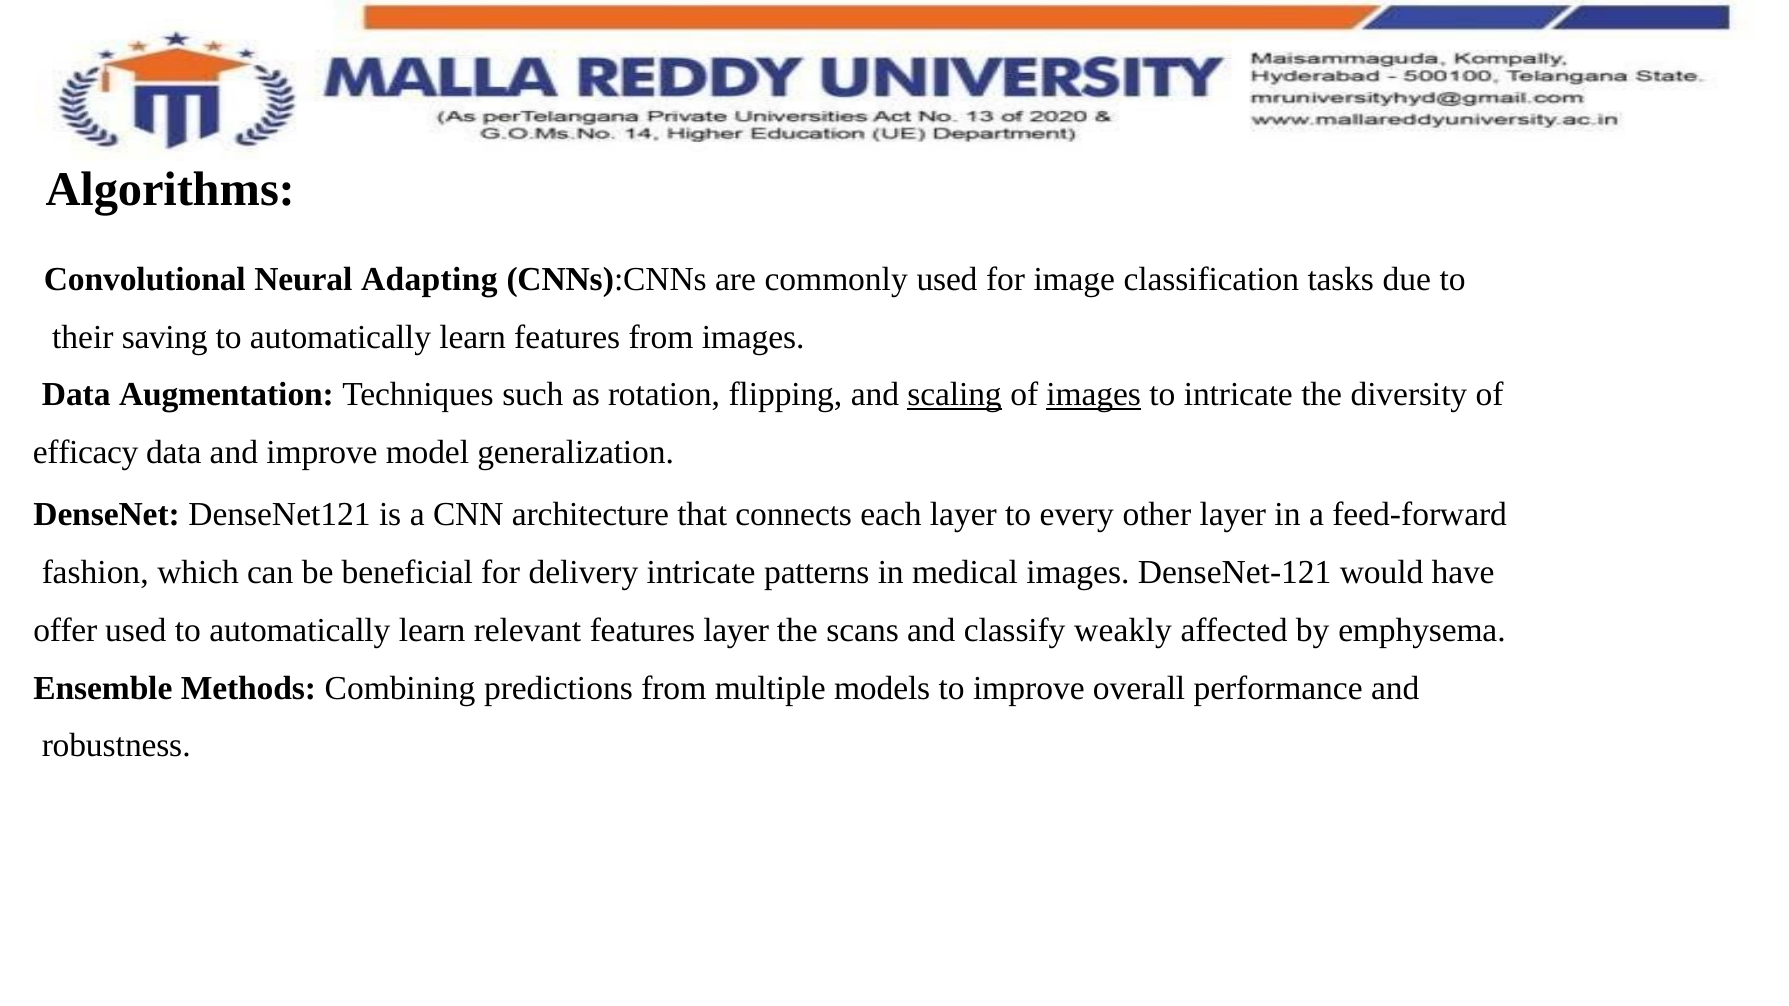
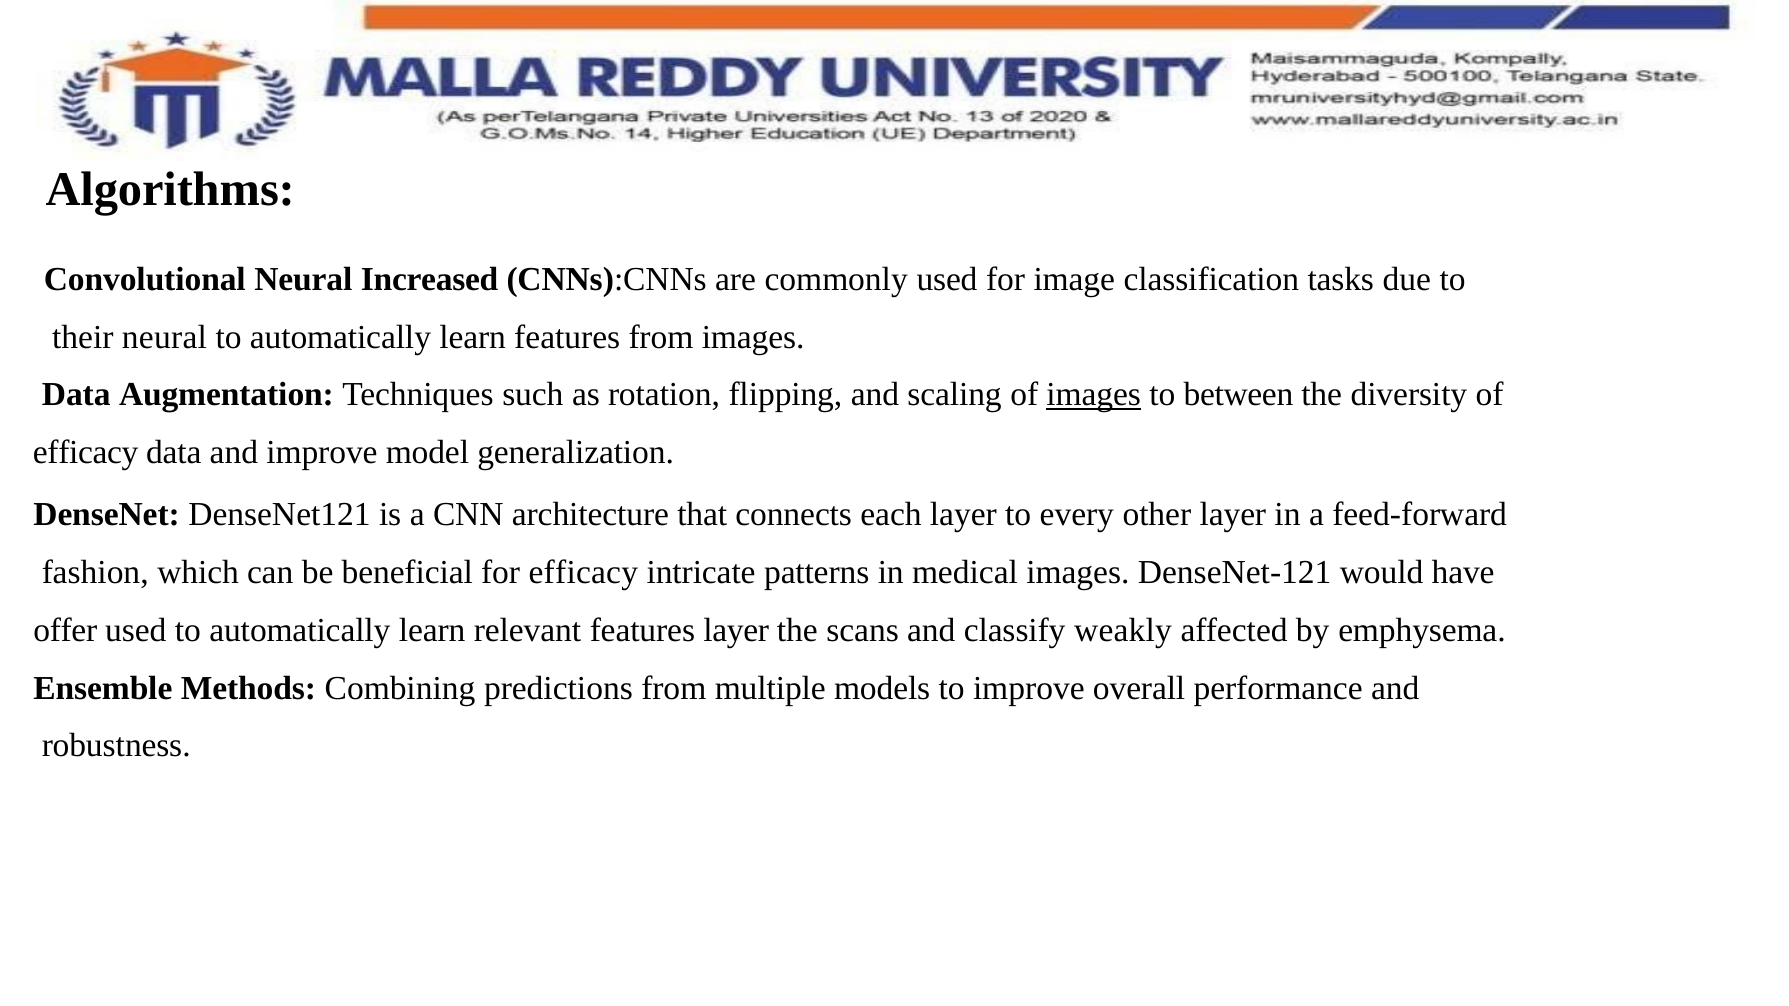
Adapting: Adapting -> Increased
their saving: saving -> neural
scaling underline: present -> none
to intricate: intricate -> between
for delivery: delivery -> efficacy
